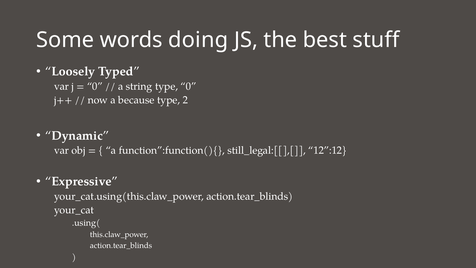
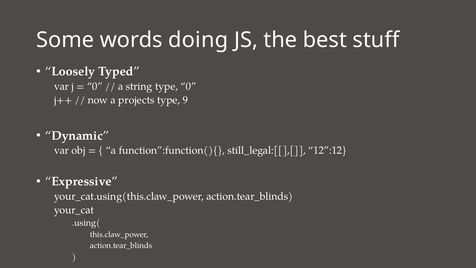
because: because -> projects
2: 2 -> 9
